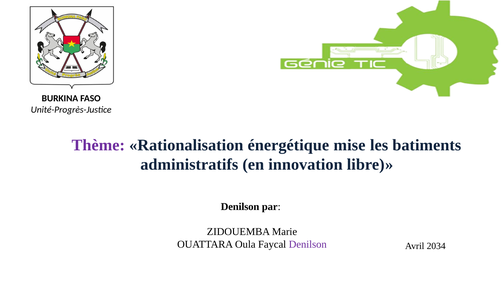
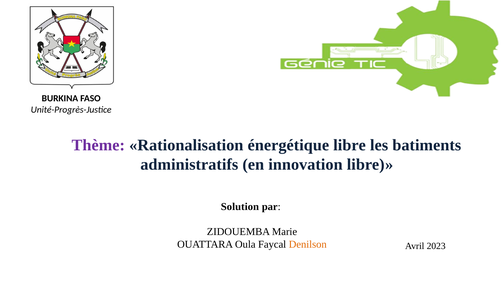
énergétique mise: mise -> libre
Denilson at (240, 207): Denilson -> Solution
Denilson at (308, 245) colour: purple -> orange
2034: 2034 -> 2023
